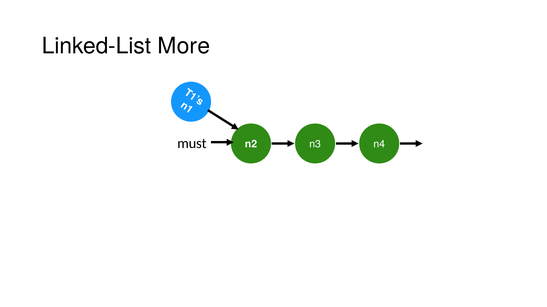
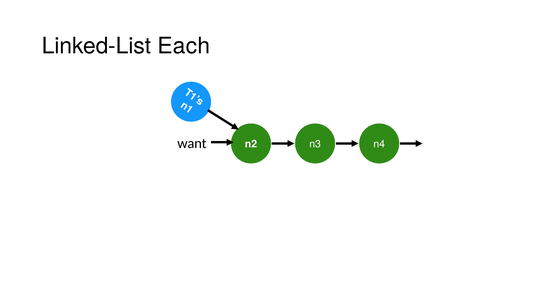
More: More -> Each
must: must -> want
